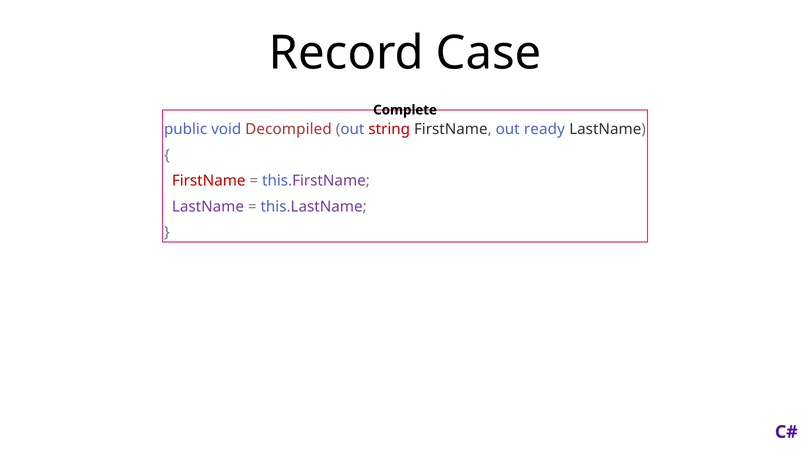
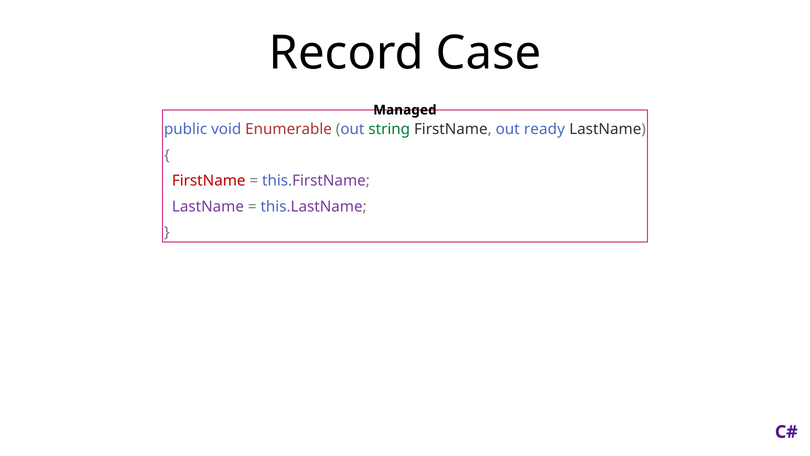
Complete: Complete -> Managed
Decompiled: Decompiled -> Enumerable
string colour: red -> green
